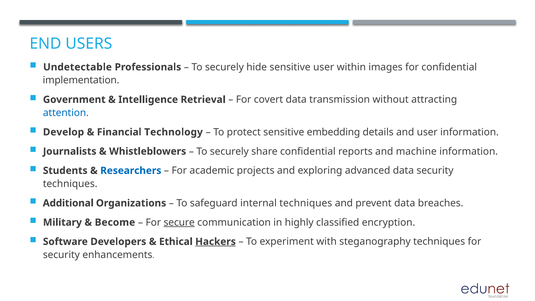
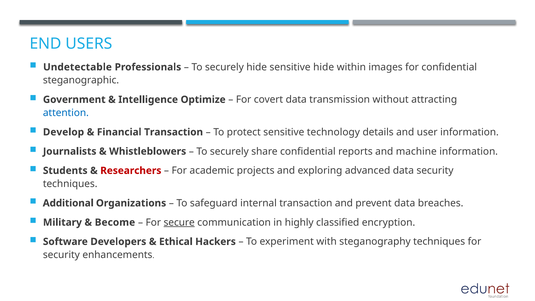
sensitive user: user -> hide
implementation: implementation -> steganographic
Retrieval: Retrieval -> Optimize
Financial Technology: Technology -> Transaction
embedding: embedding -> technology
Researchers colour: blue -> red
internal techniques: techniques -> transaction
Hackers underline: present -> none
